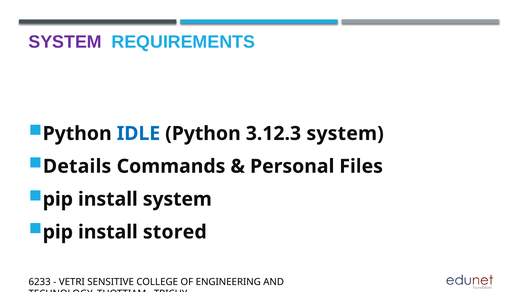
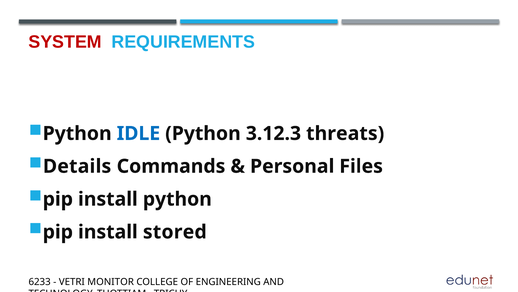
SYSTEM at (65, 42) colour: purple -> red
3.12.3 system: system -> threats
install system: system -> python
SENSITIVE: SENSITIVE -> MONITOR
